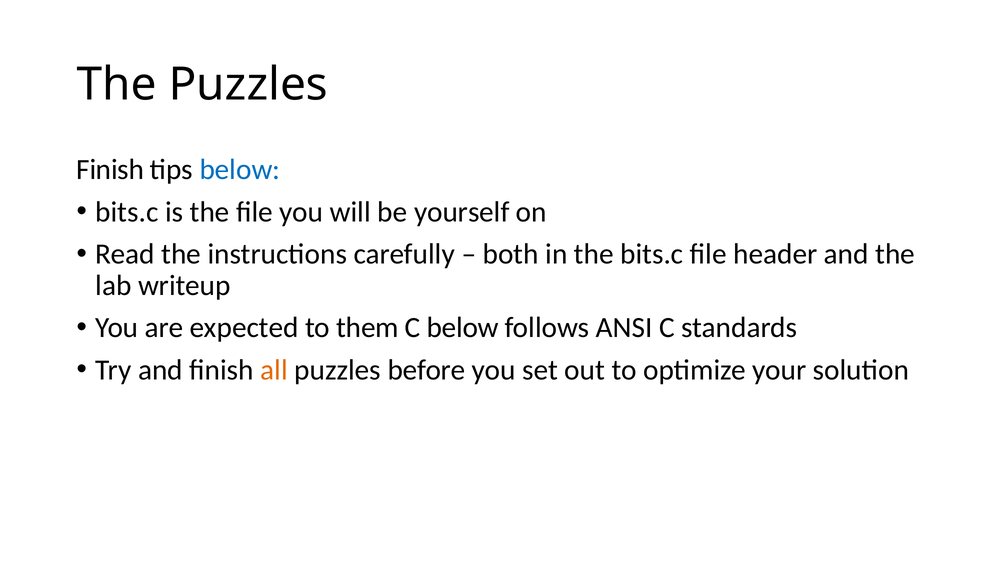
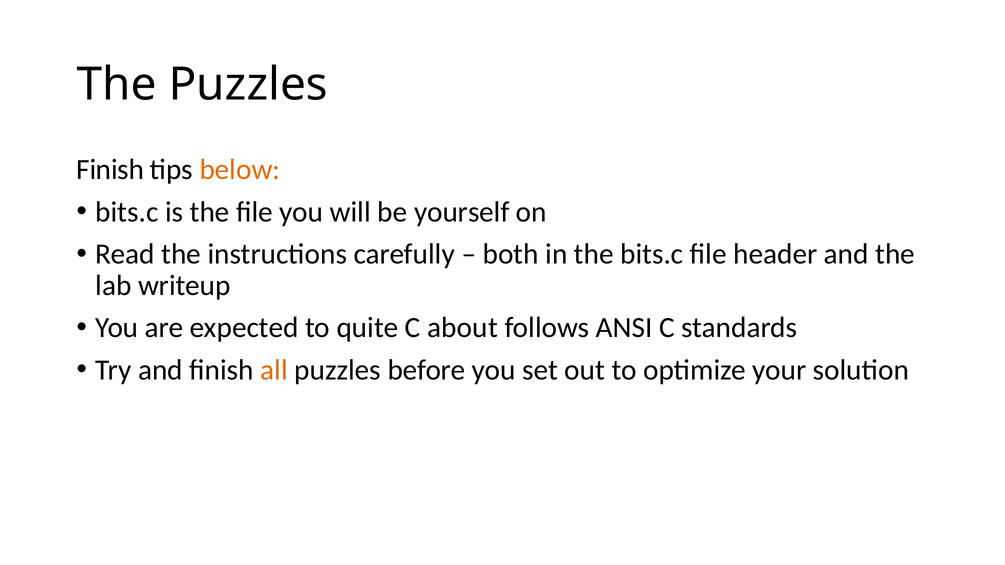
below at (240, 170) colour: blue -> orange
them: them -> quite
C below: below -> about
